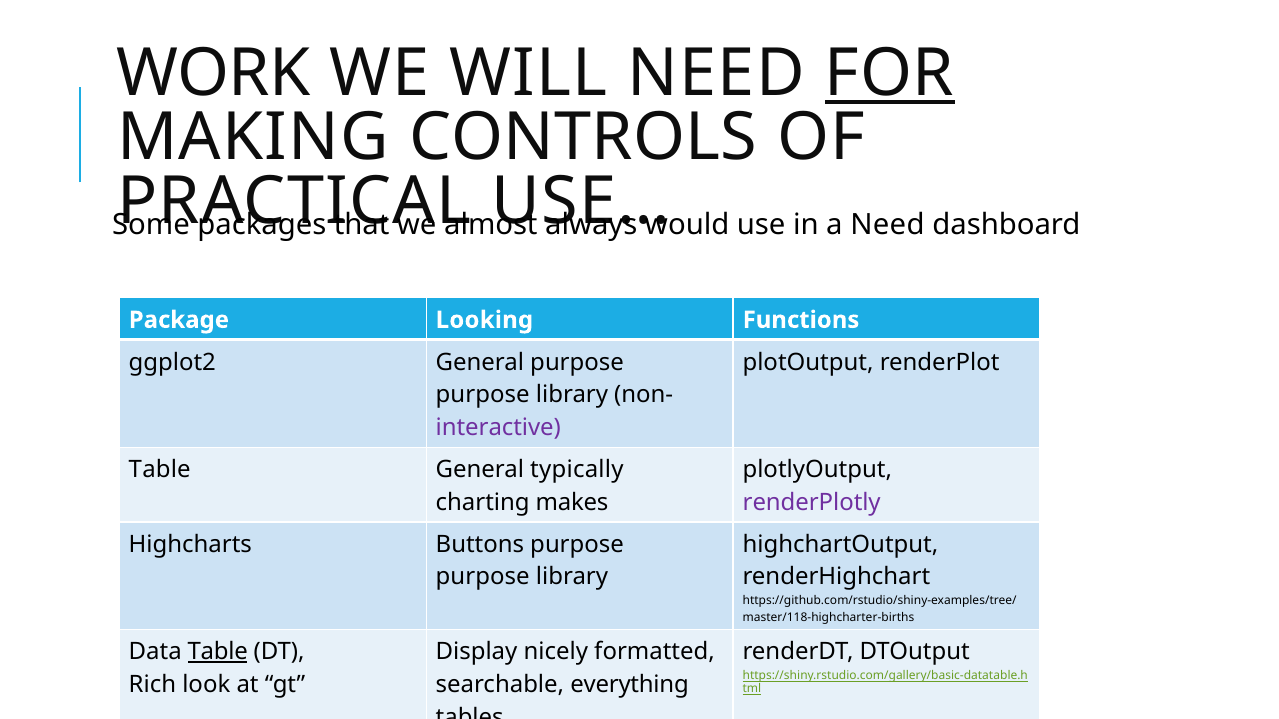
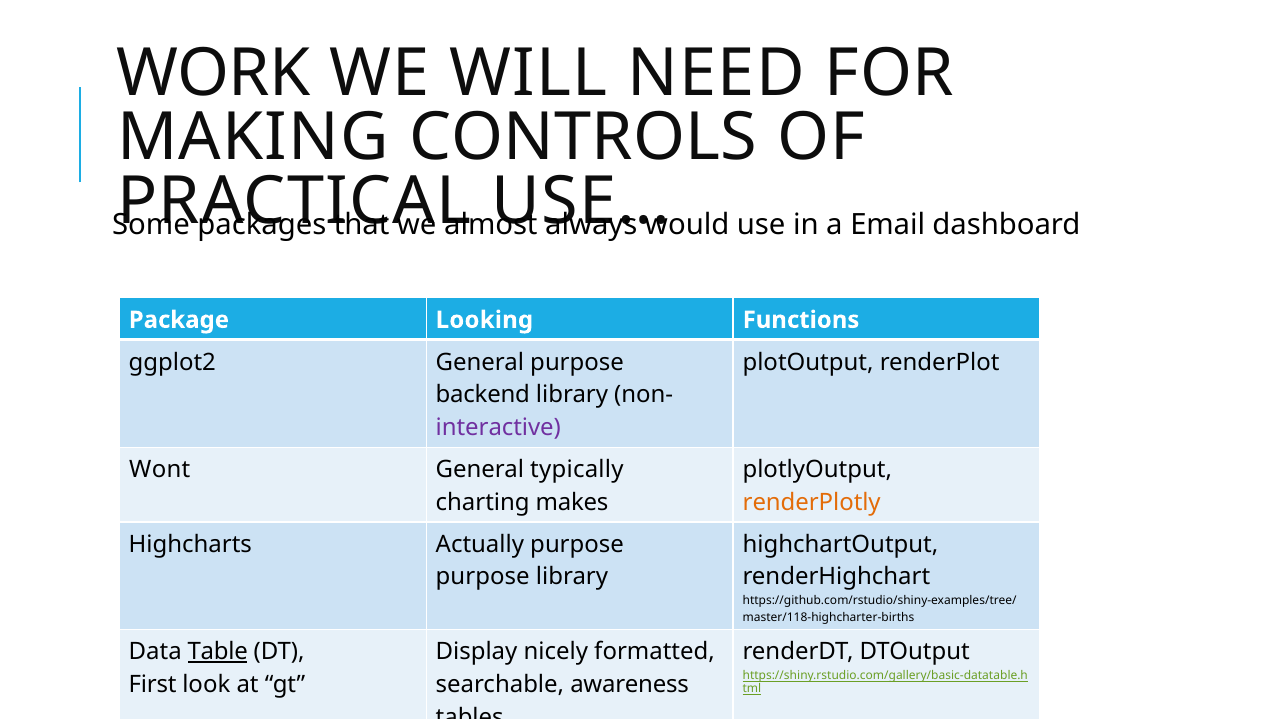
FOR underline: present -> none
a Need: Need -> Email
purpose at (483, 395): purpose -> backend
Table at (160, 470): Table -> Wont
renderPlotly colour: purple -> orange
Buttons: Buttons -> Actually
Rich: Rich -> First
everything: everything -> awareness
